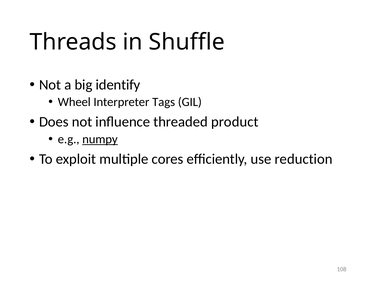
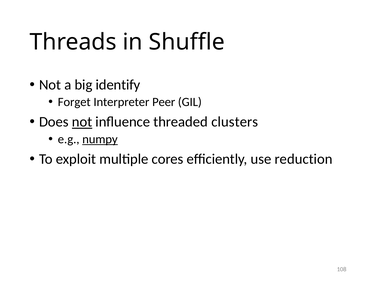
Wheel: Wheel -> Forget
Tags: Tags -> Peer
not at (82, 122) underline: none -> present
product: product -> clusters
